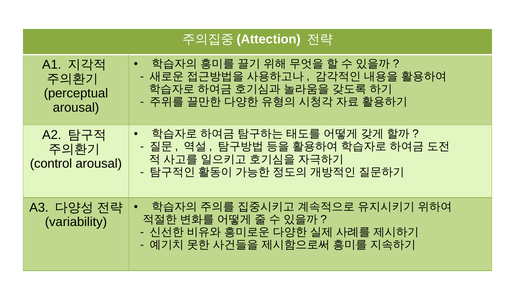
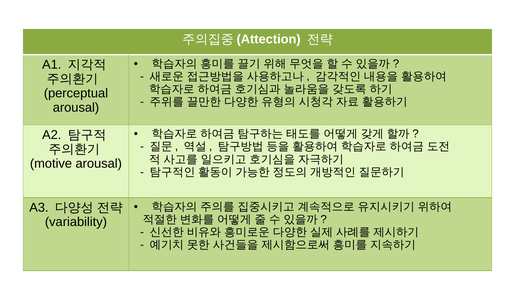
control: control -> motive
